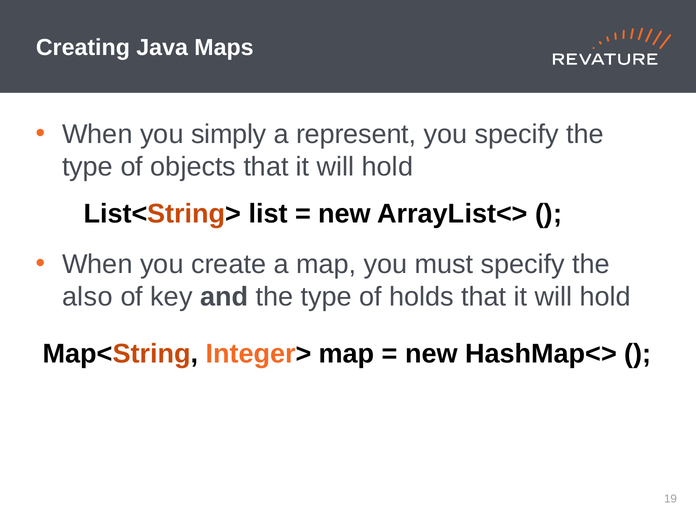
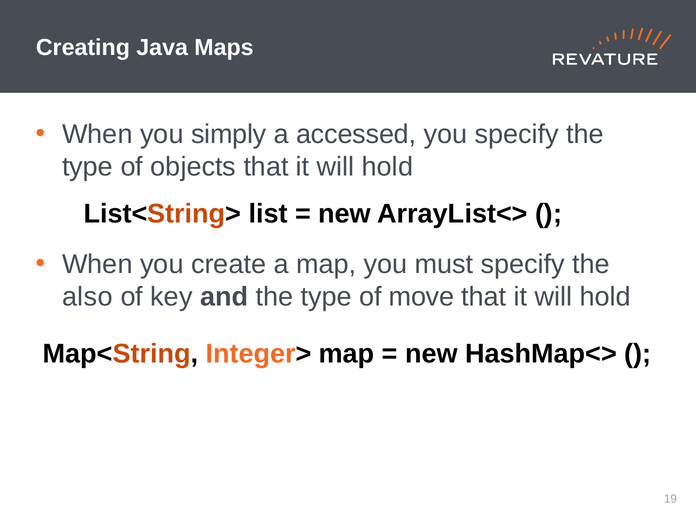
represent: represent -> accessed
holds: holds -> move
